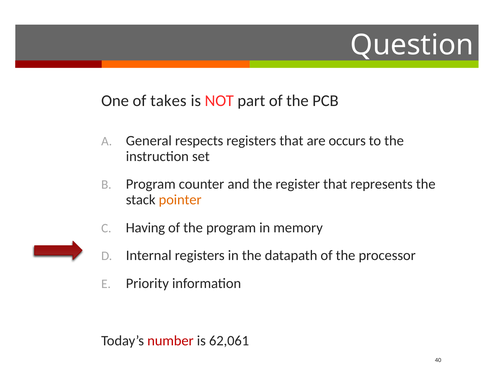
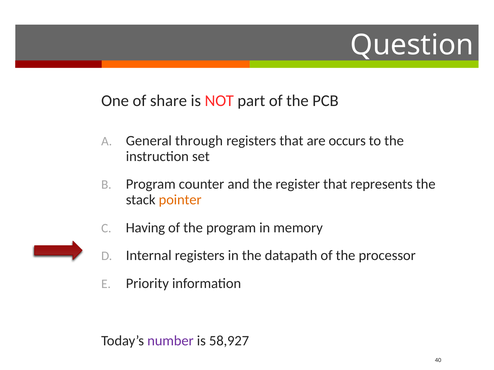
takes: takes -> share
respects: respects -> through
number colour: red -> purple
62,061: 62,061 -> 58,927
